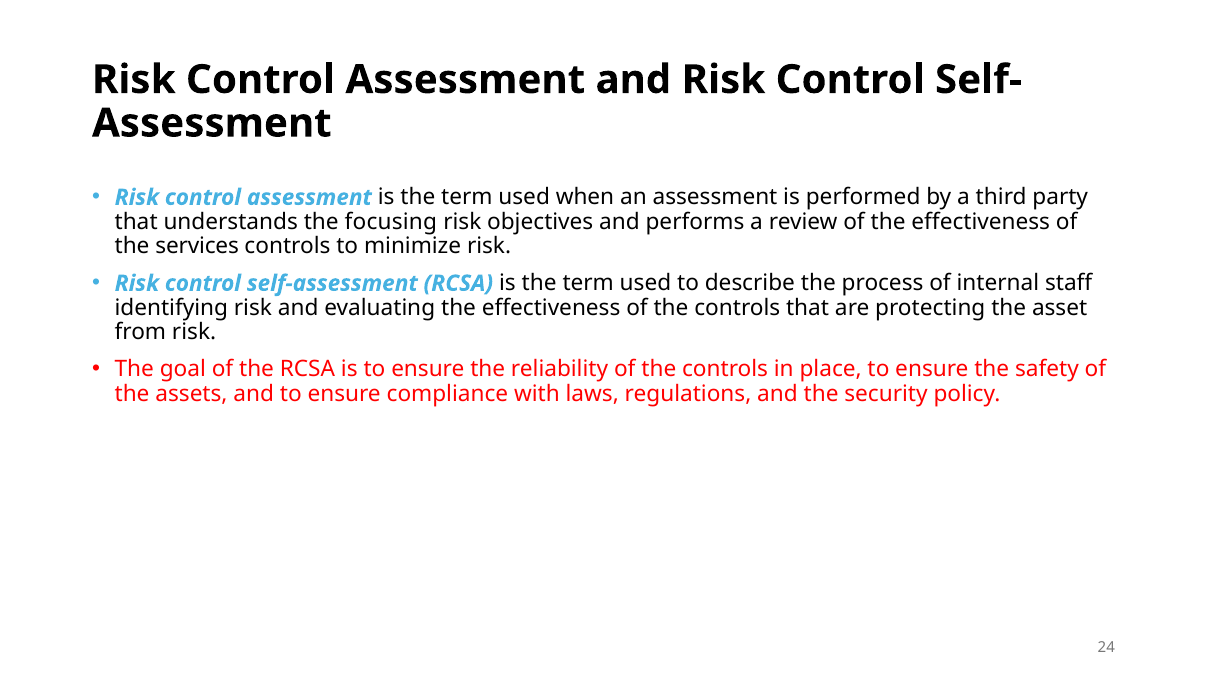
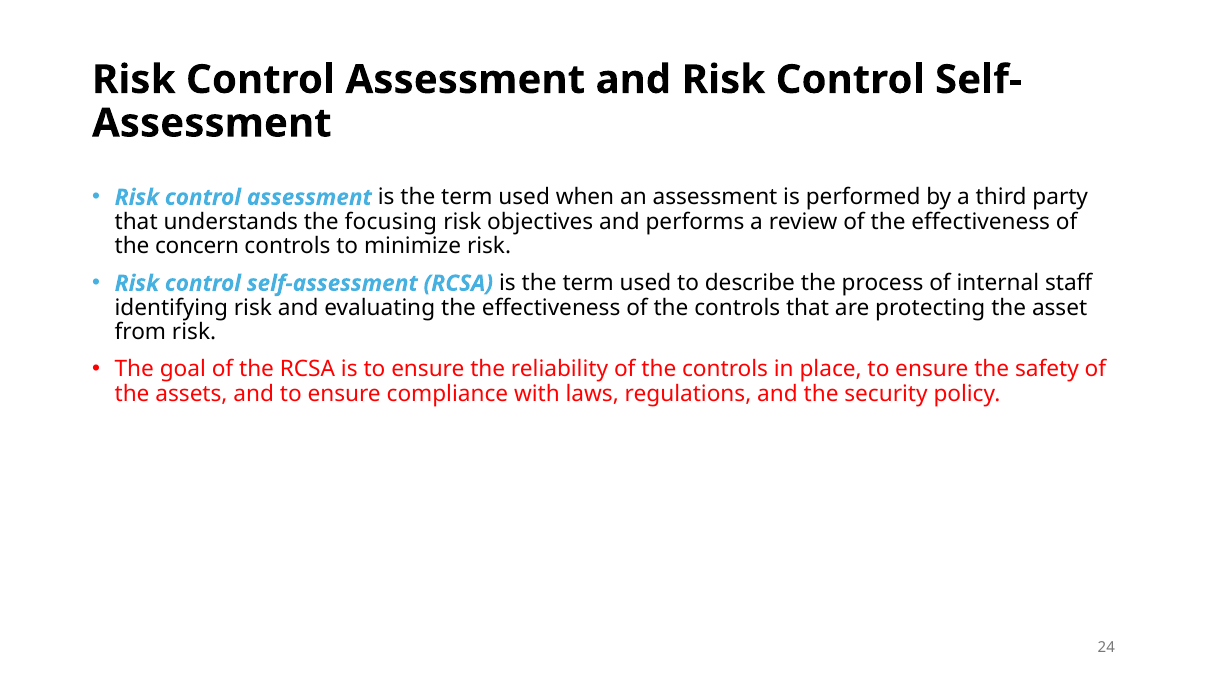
services: services -> concern
